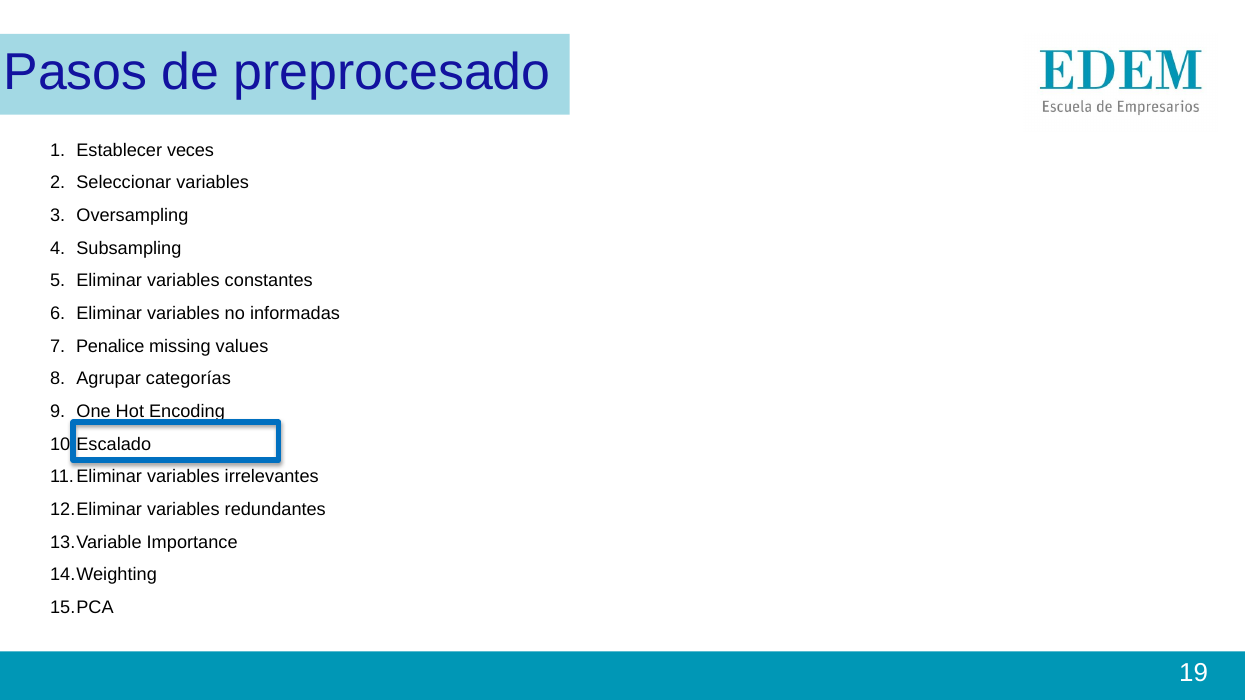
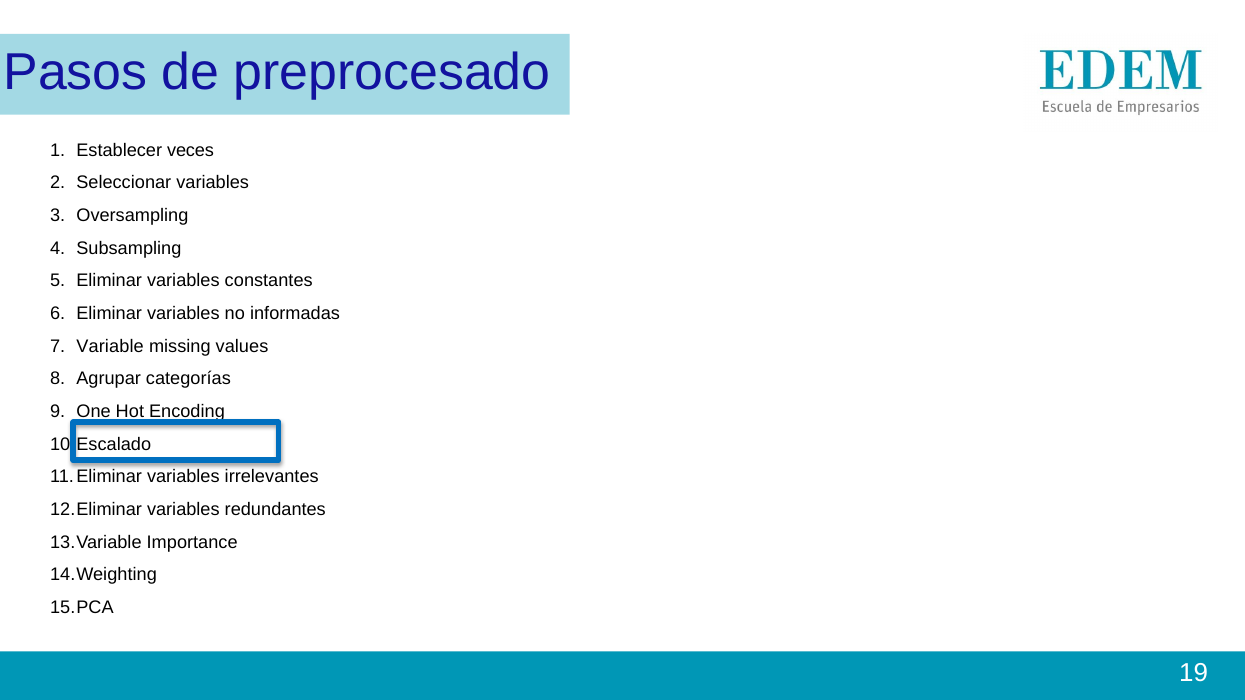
Penalice: Penalice -> Variable
